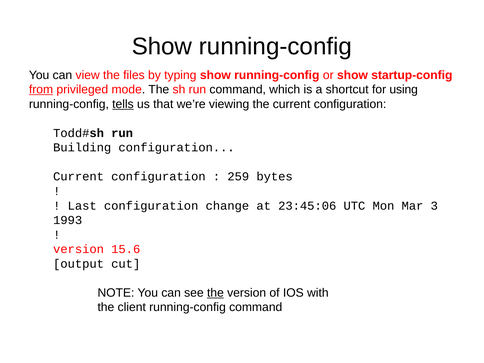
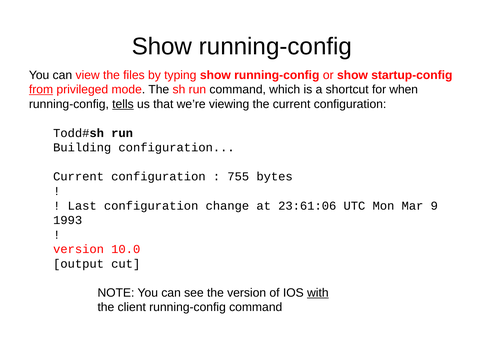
using: using -> when
259: 259 -> 755
23:45:06: 23:45:06 -> 23:61:06
3: 3 -> 9
15.6: 15.6 -> 10.0
the at (215, 293) underline: present -> none
with underline: none -> present
